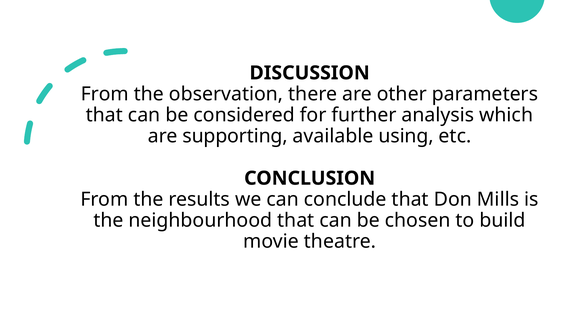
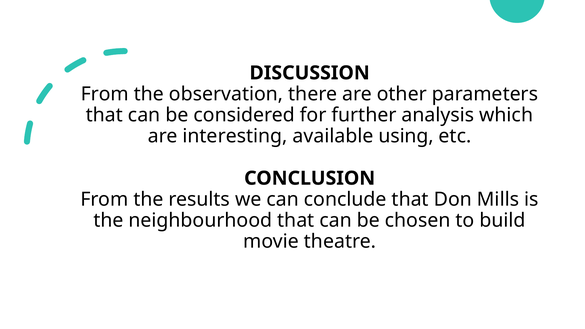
supporting: supporting -> interesting
